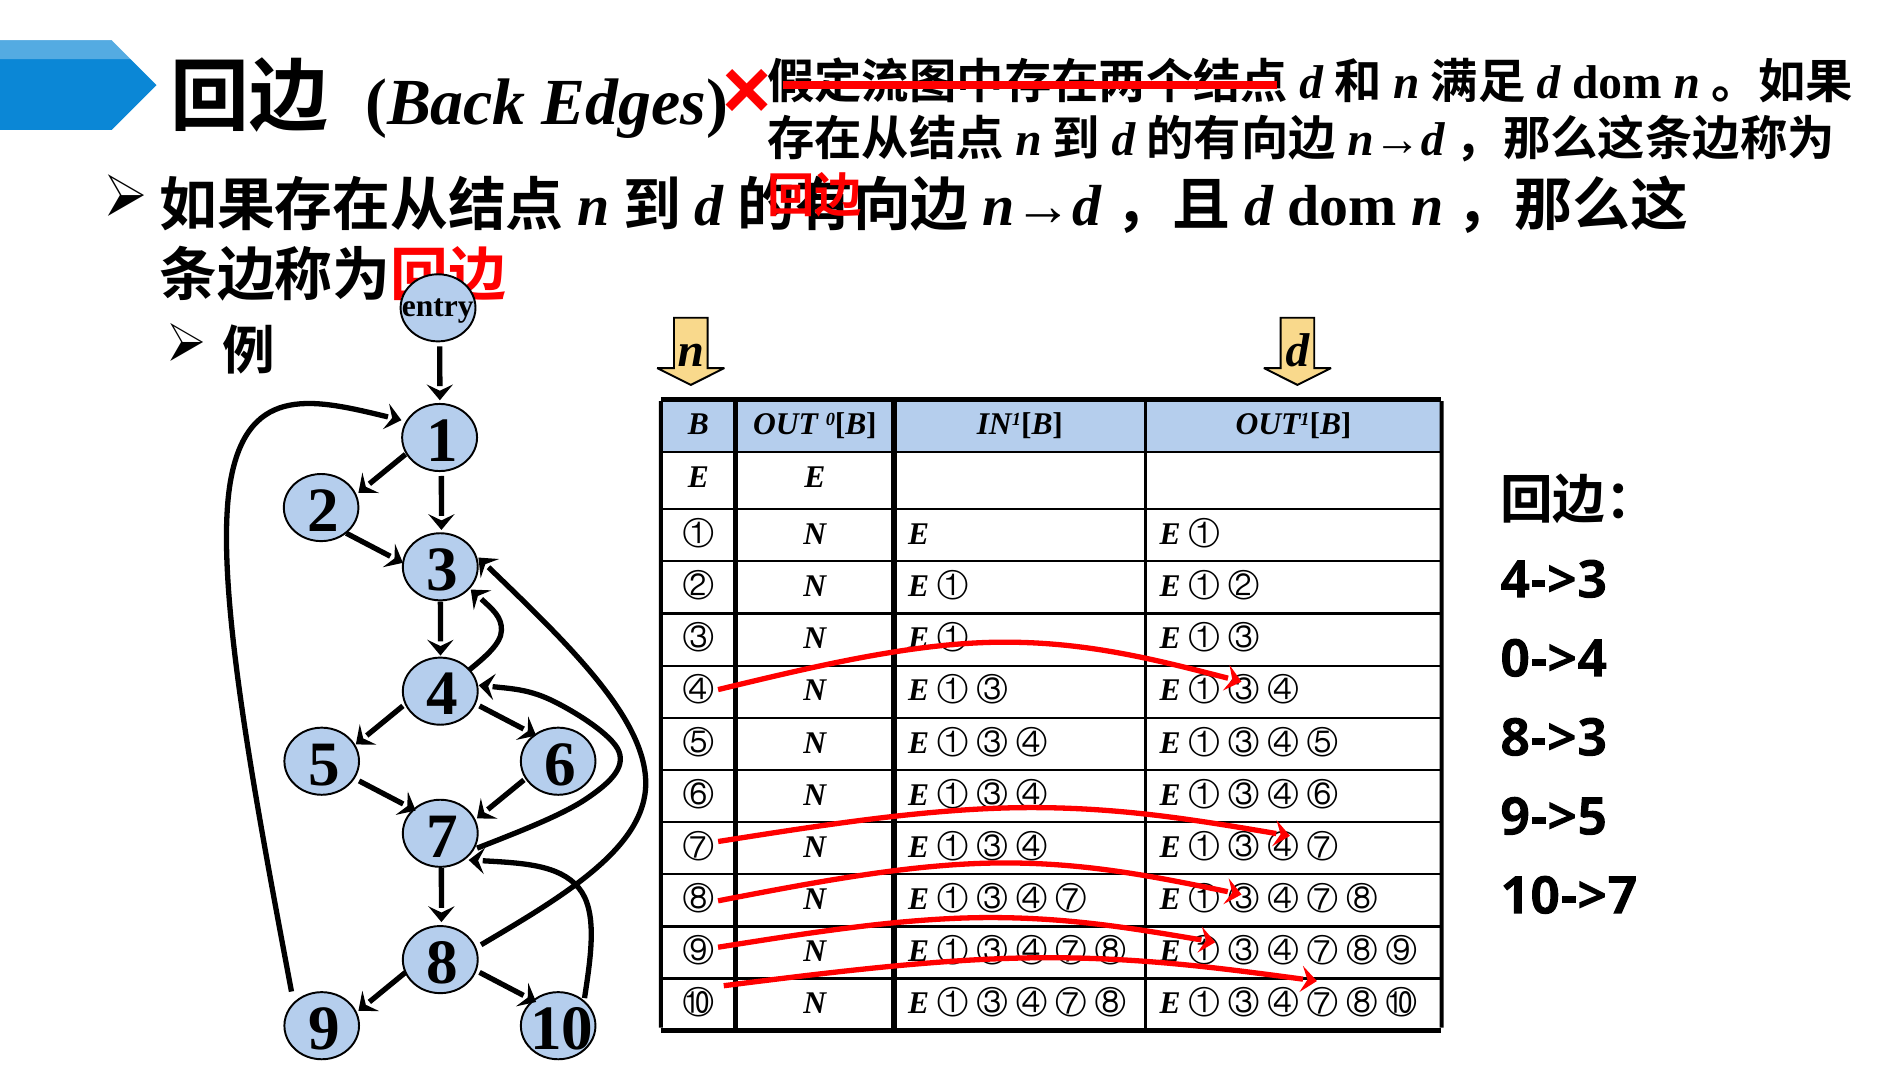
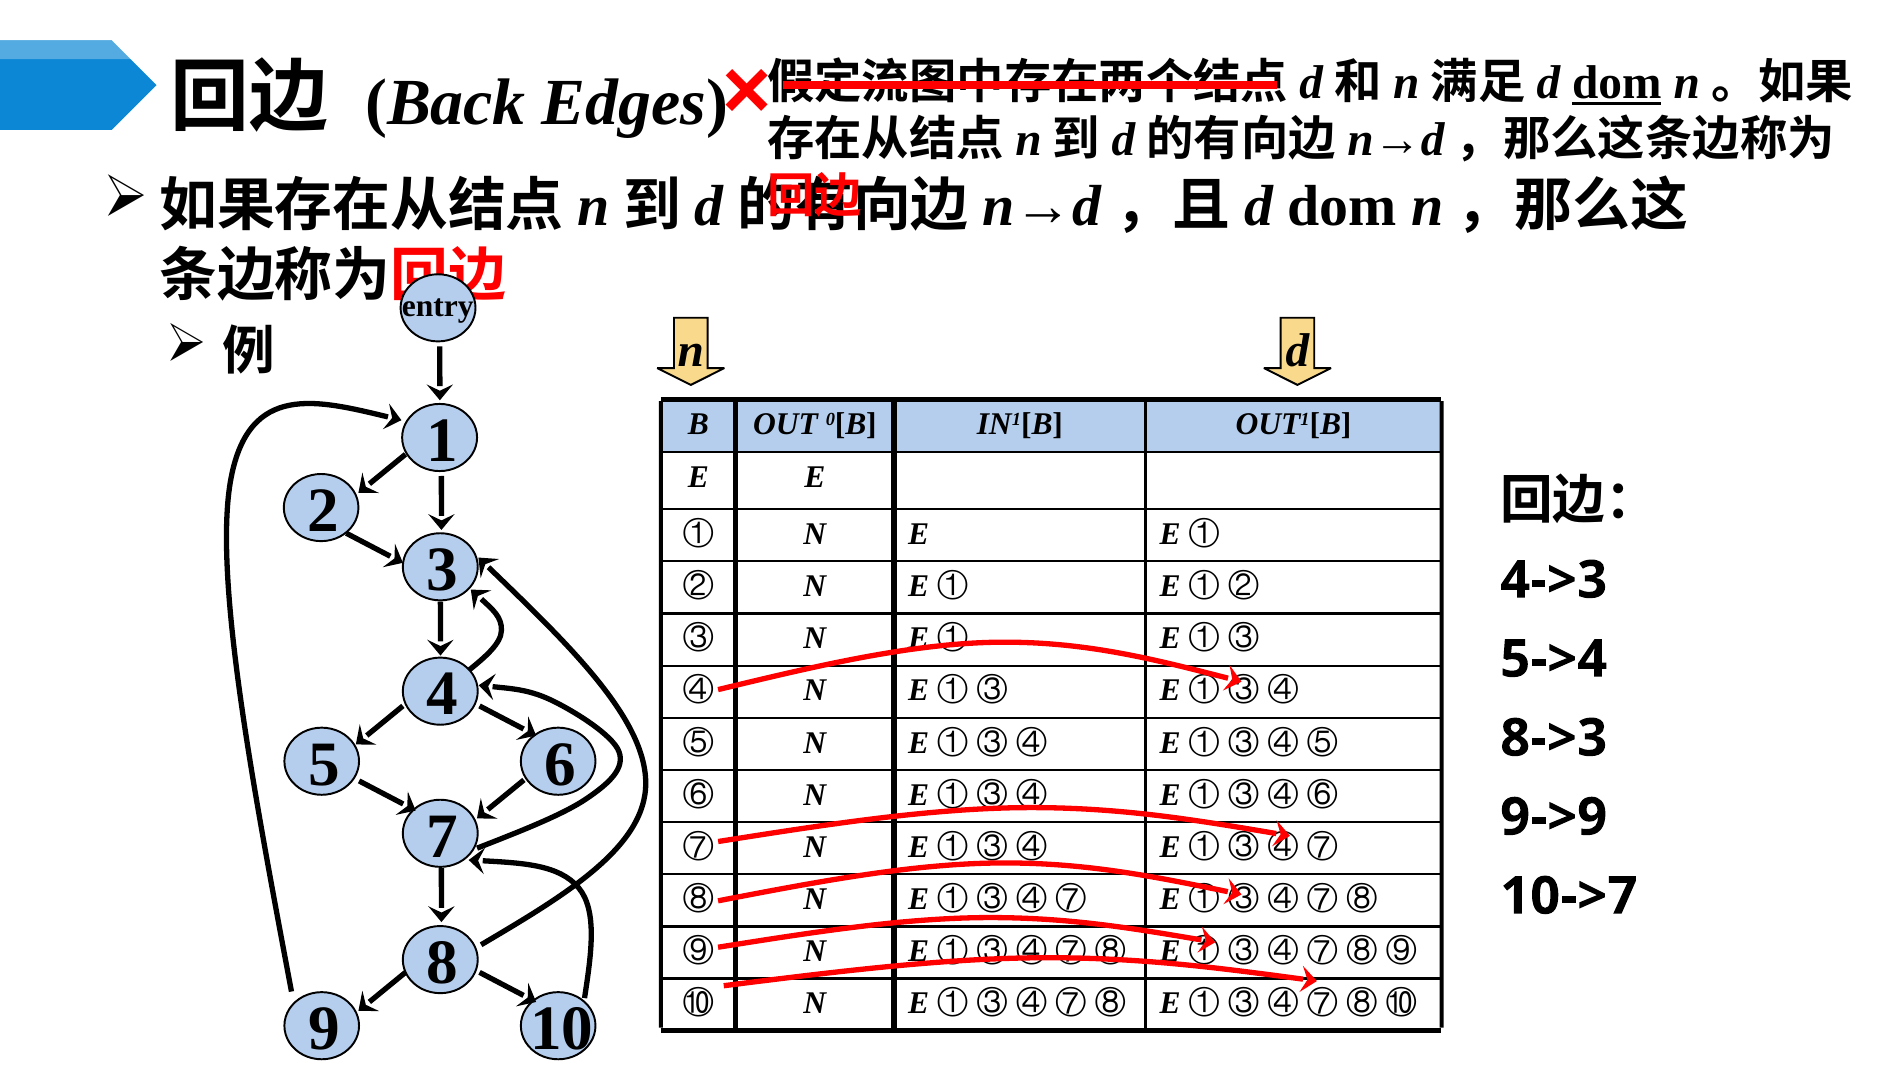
dom at (1617, 83) underline: none -> present
0->4: 0->4 -> 5->4
9->5: 9->5 -> 9->9
